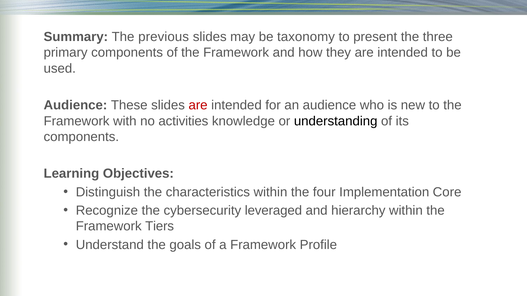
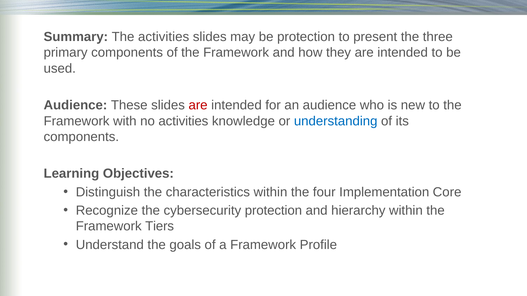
The previous: previous -> activities
be taxonomy: taxonomy -> protection
understanding colour: black -> blue
cybersecurity leveraged: leveraged -> protection
